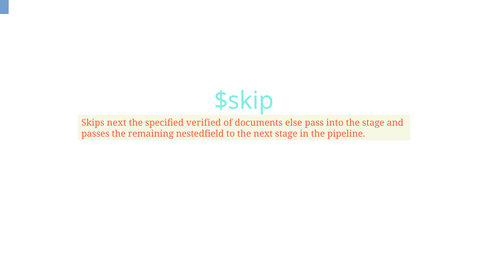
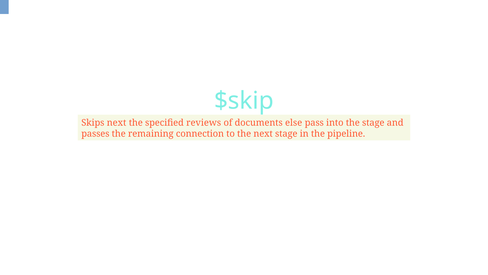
verified: verified -> reviews
nestedfield: nestedfield -> connection
